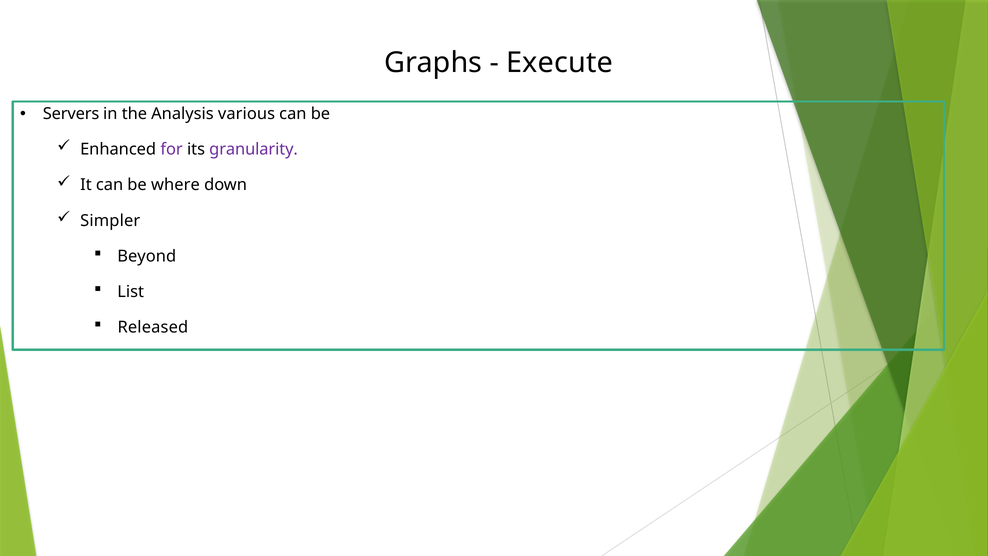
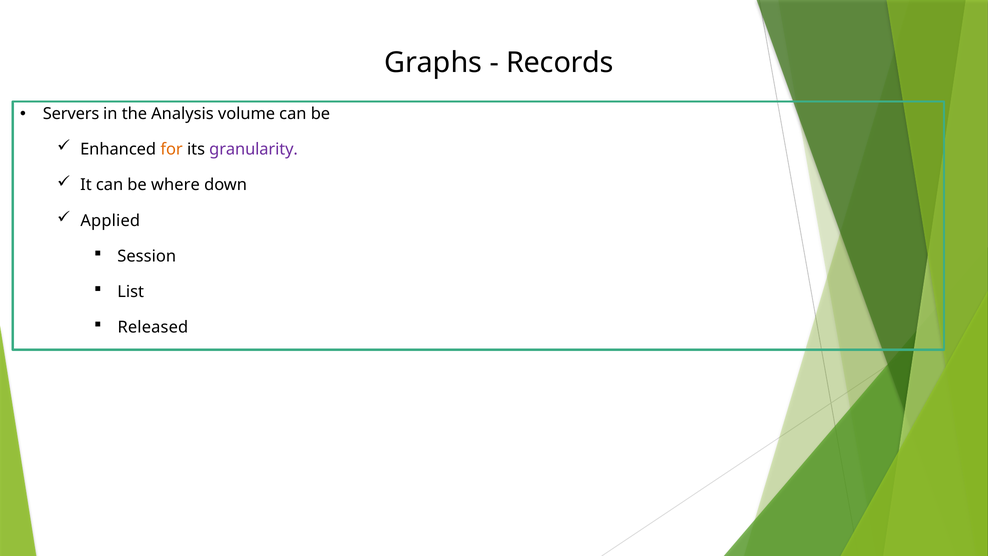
Execute: Execute -> Records
various: various -> volume
for colour: purple -> orange
Simpler: Simpler -> Applied
Beyond: Beyond -> Session
